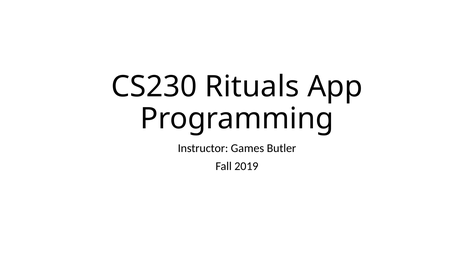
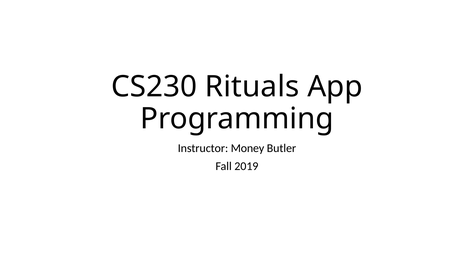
Games: Games -> Money
